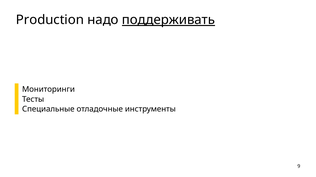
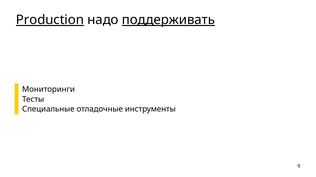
Production underline: none -> present
